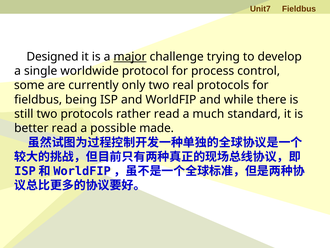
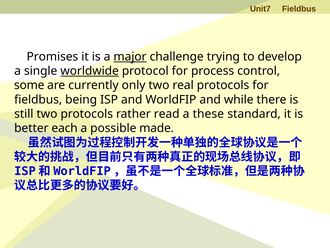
Designed: Designed -> Promises
worldwide underline: none -> present
much: much -> these
better read: read -> each
